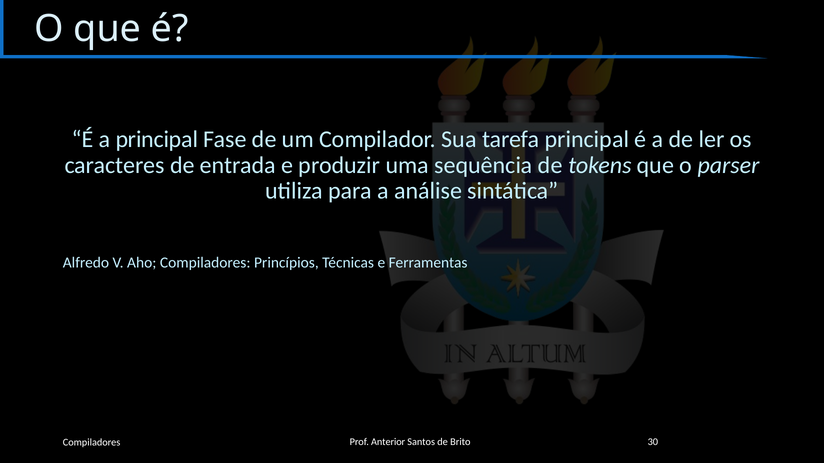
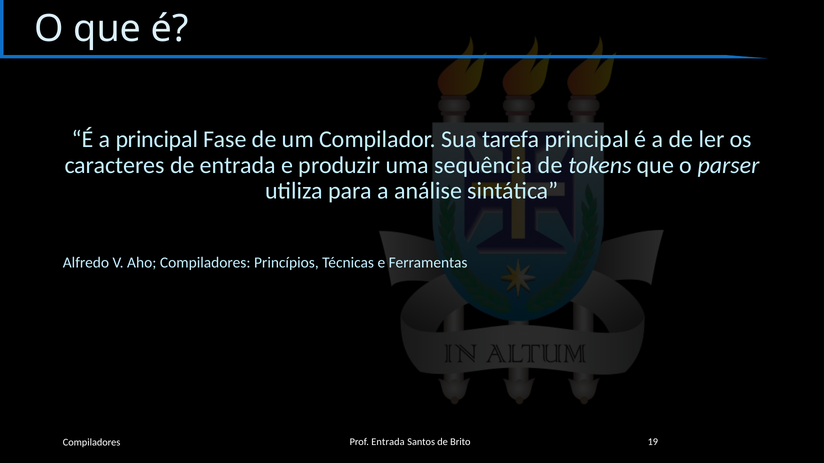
Prof Anterior: Anterior -> Entrada
30: 30 -> 19
